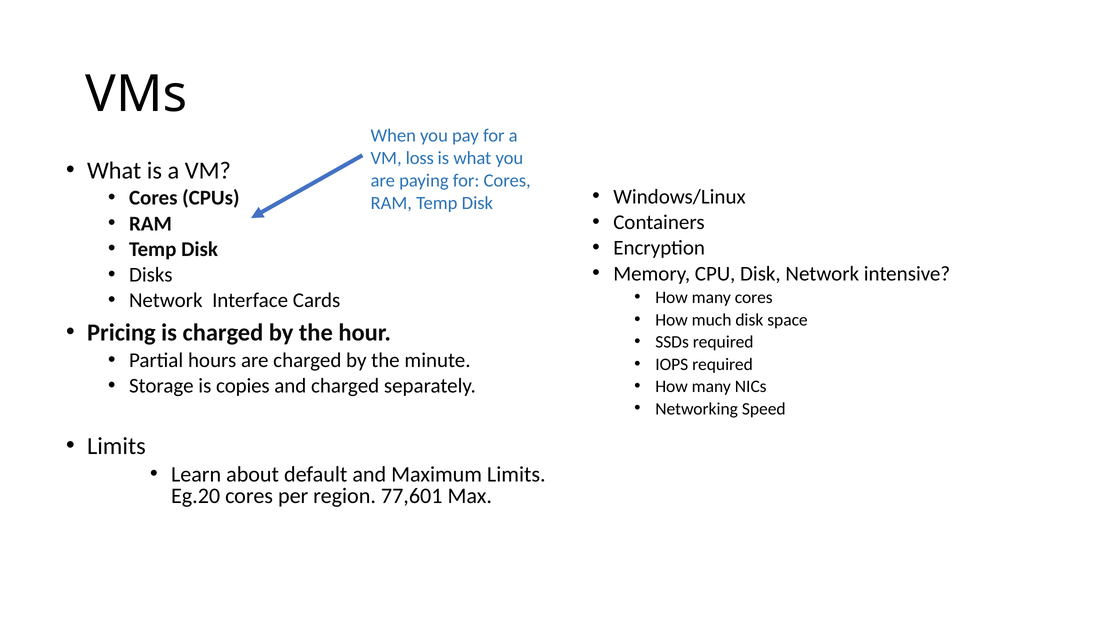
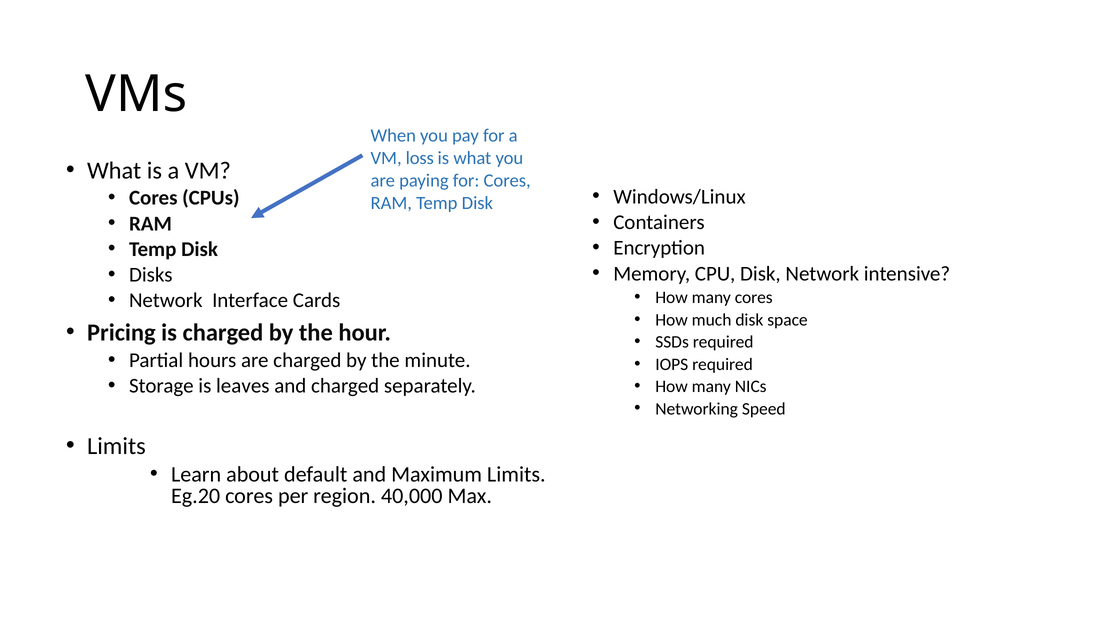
copies: copies -> leaves
77,601: 77,601 -> 40,000
